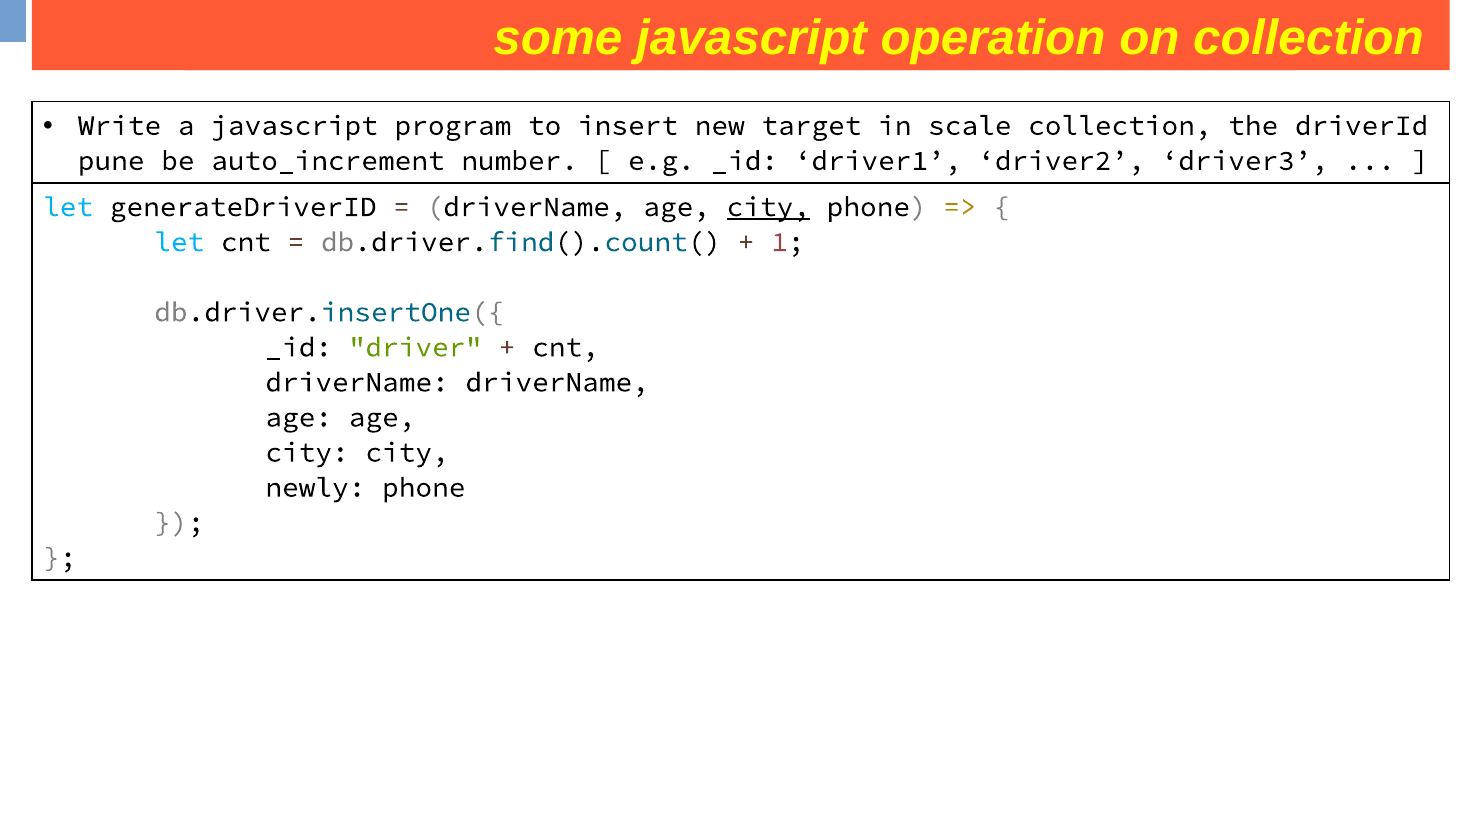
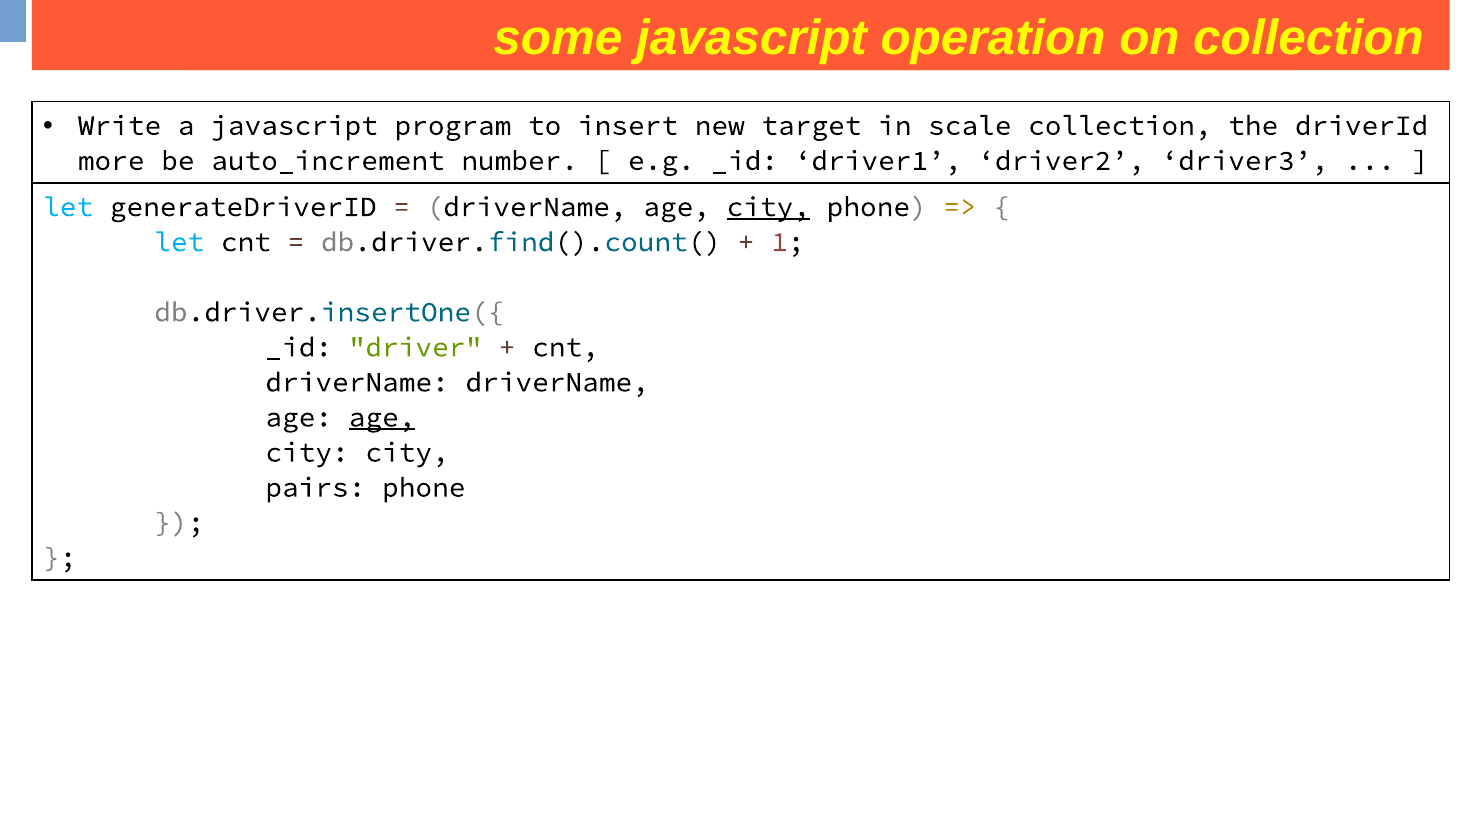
pune: pune -> more
age at (382, 417) underline: none -> present
newly: newly -> pairs
